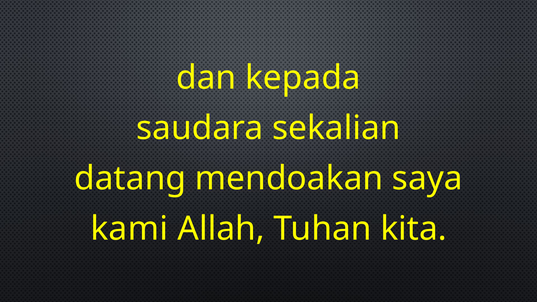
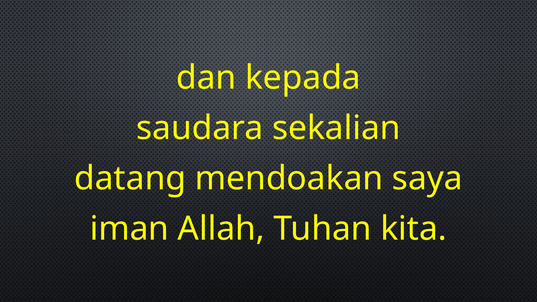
kami: kami -> iman
